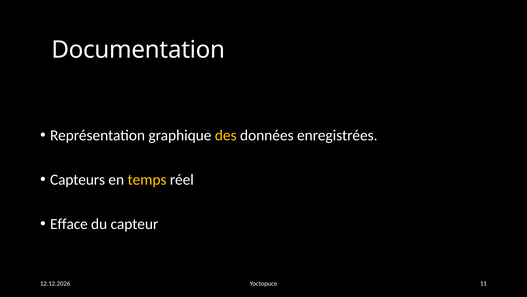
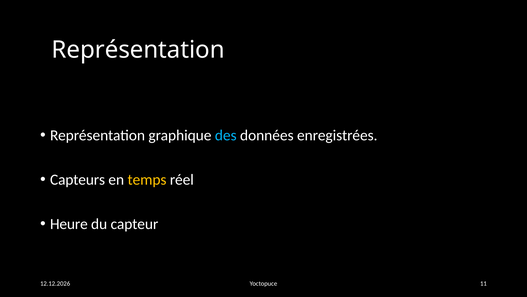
Documentation at (138, 50): Documentation -> Représentation
des colour: yellow -> light blue
Efface: Efface -> Heure
